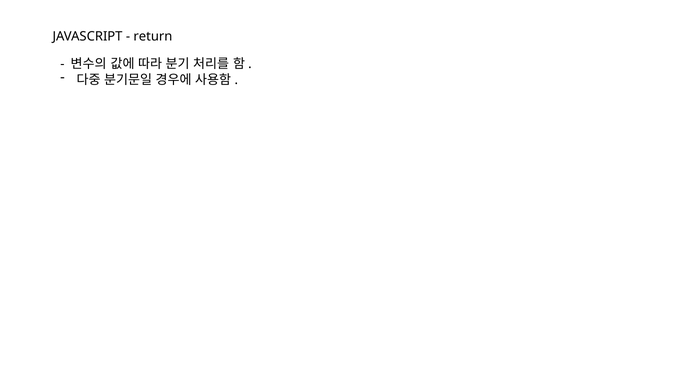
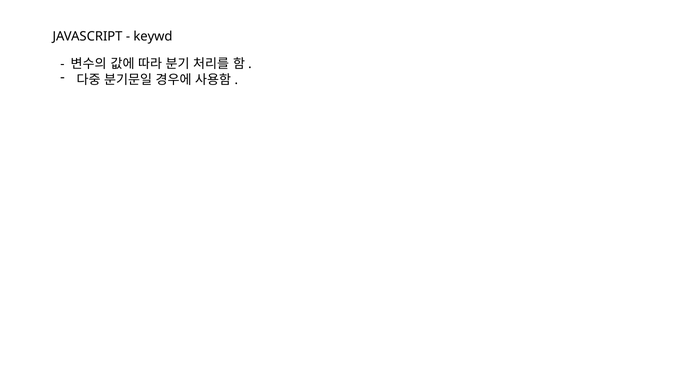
return: return -> keywd
